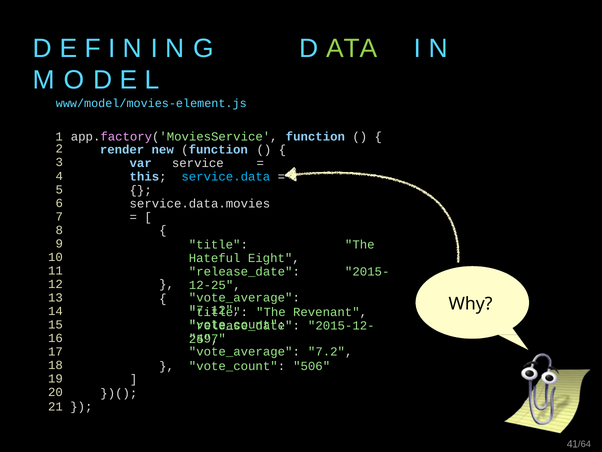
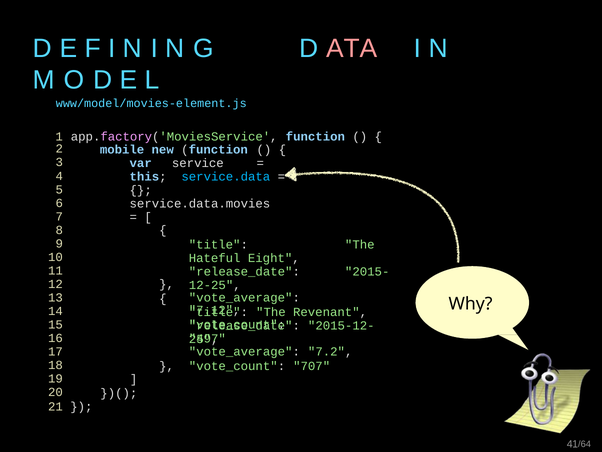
ATA colour: light green -> pink
render: render -> mobile
506: 506 -> 707
